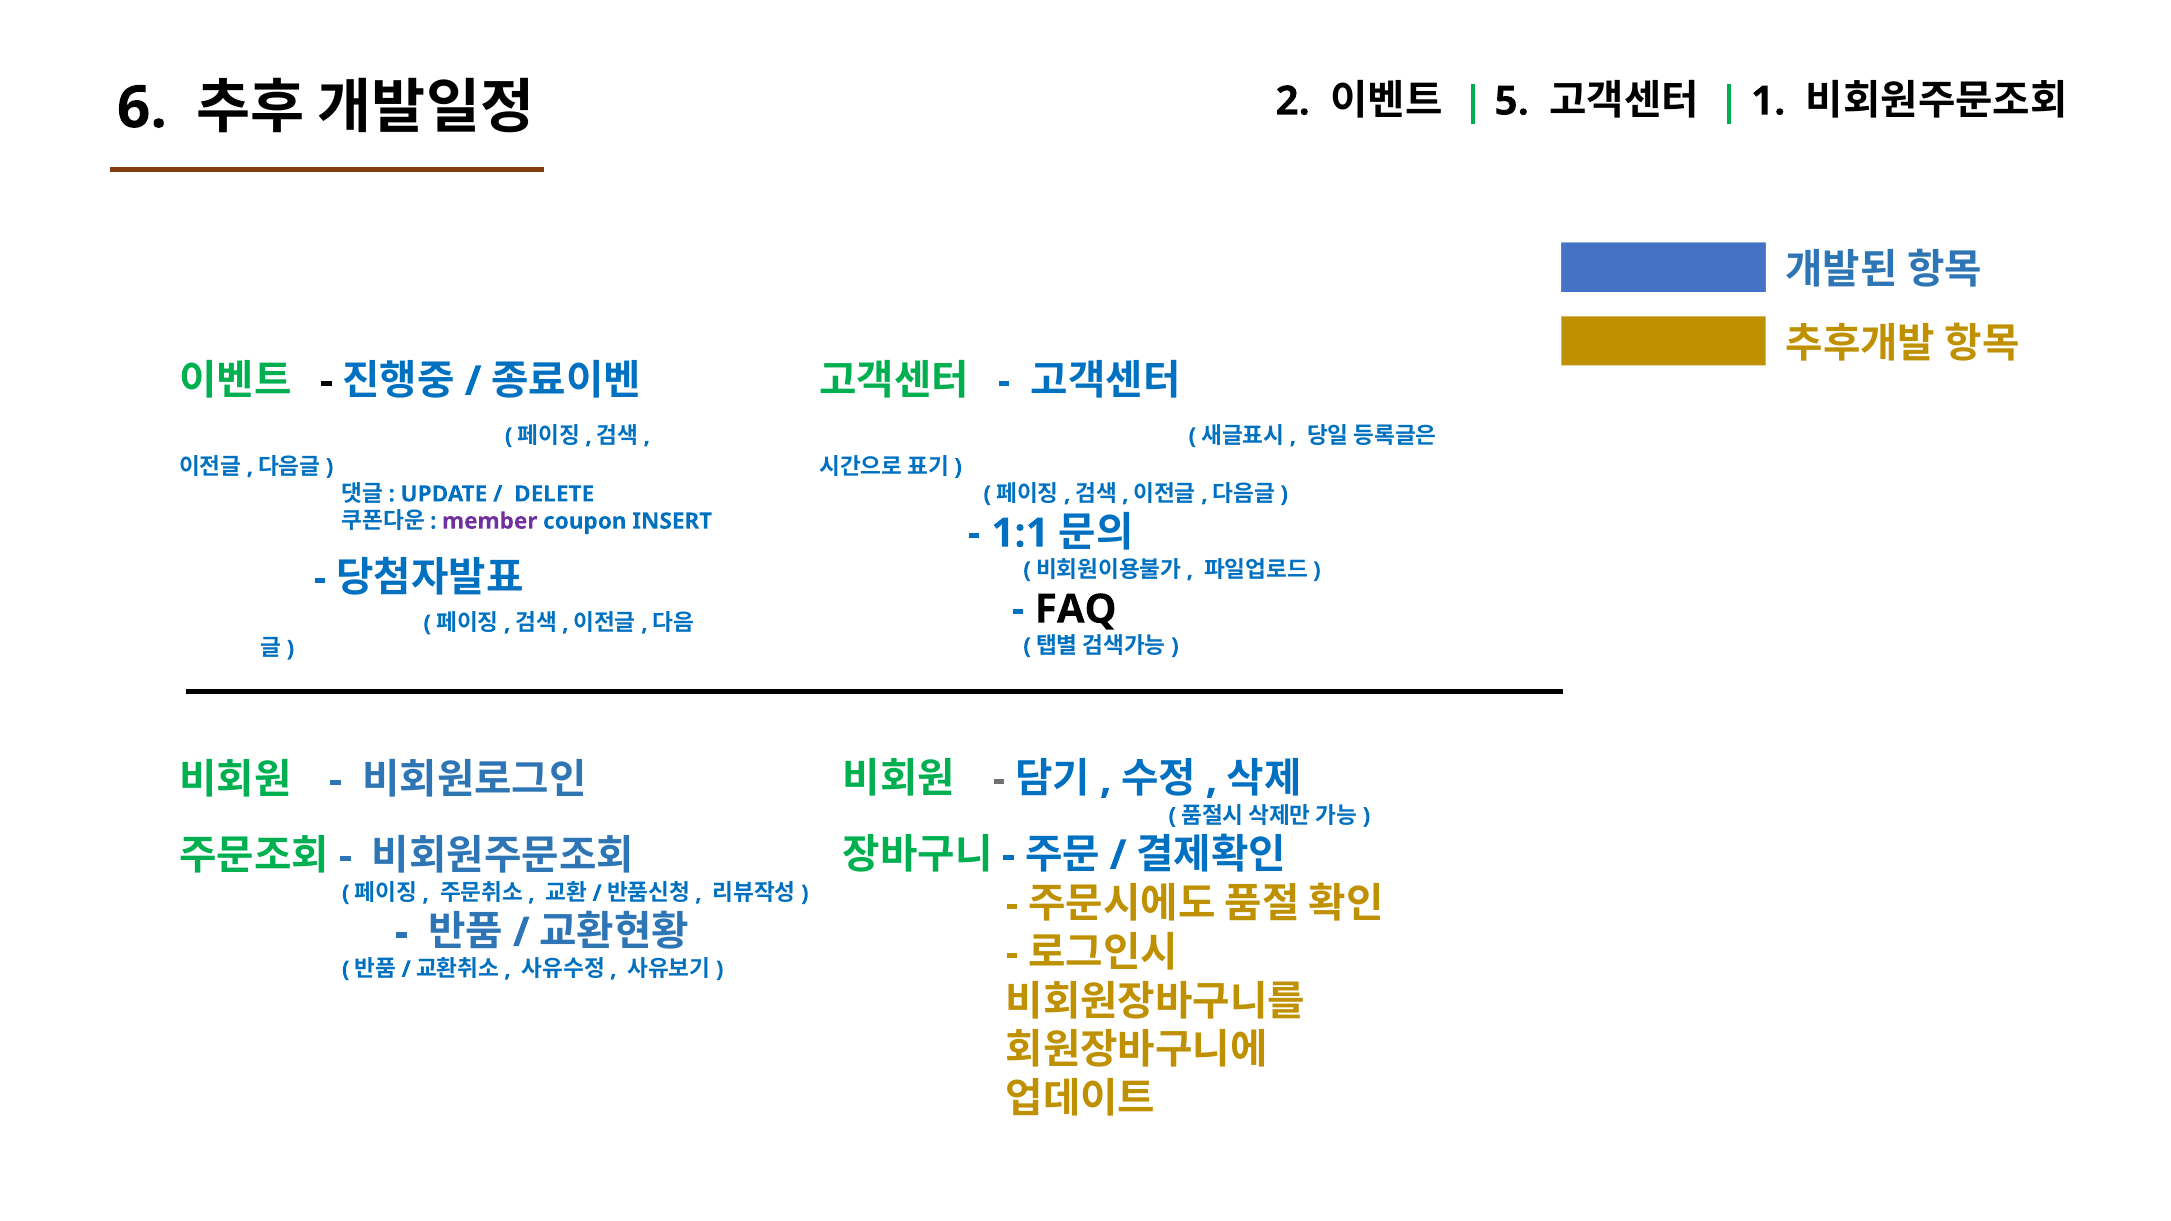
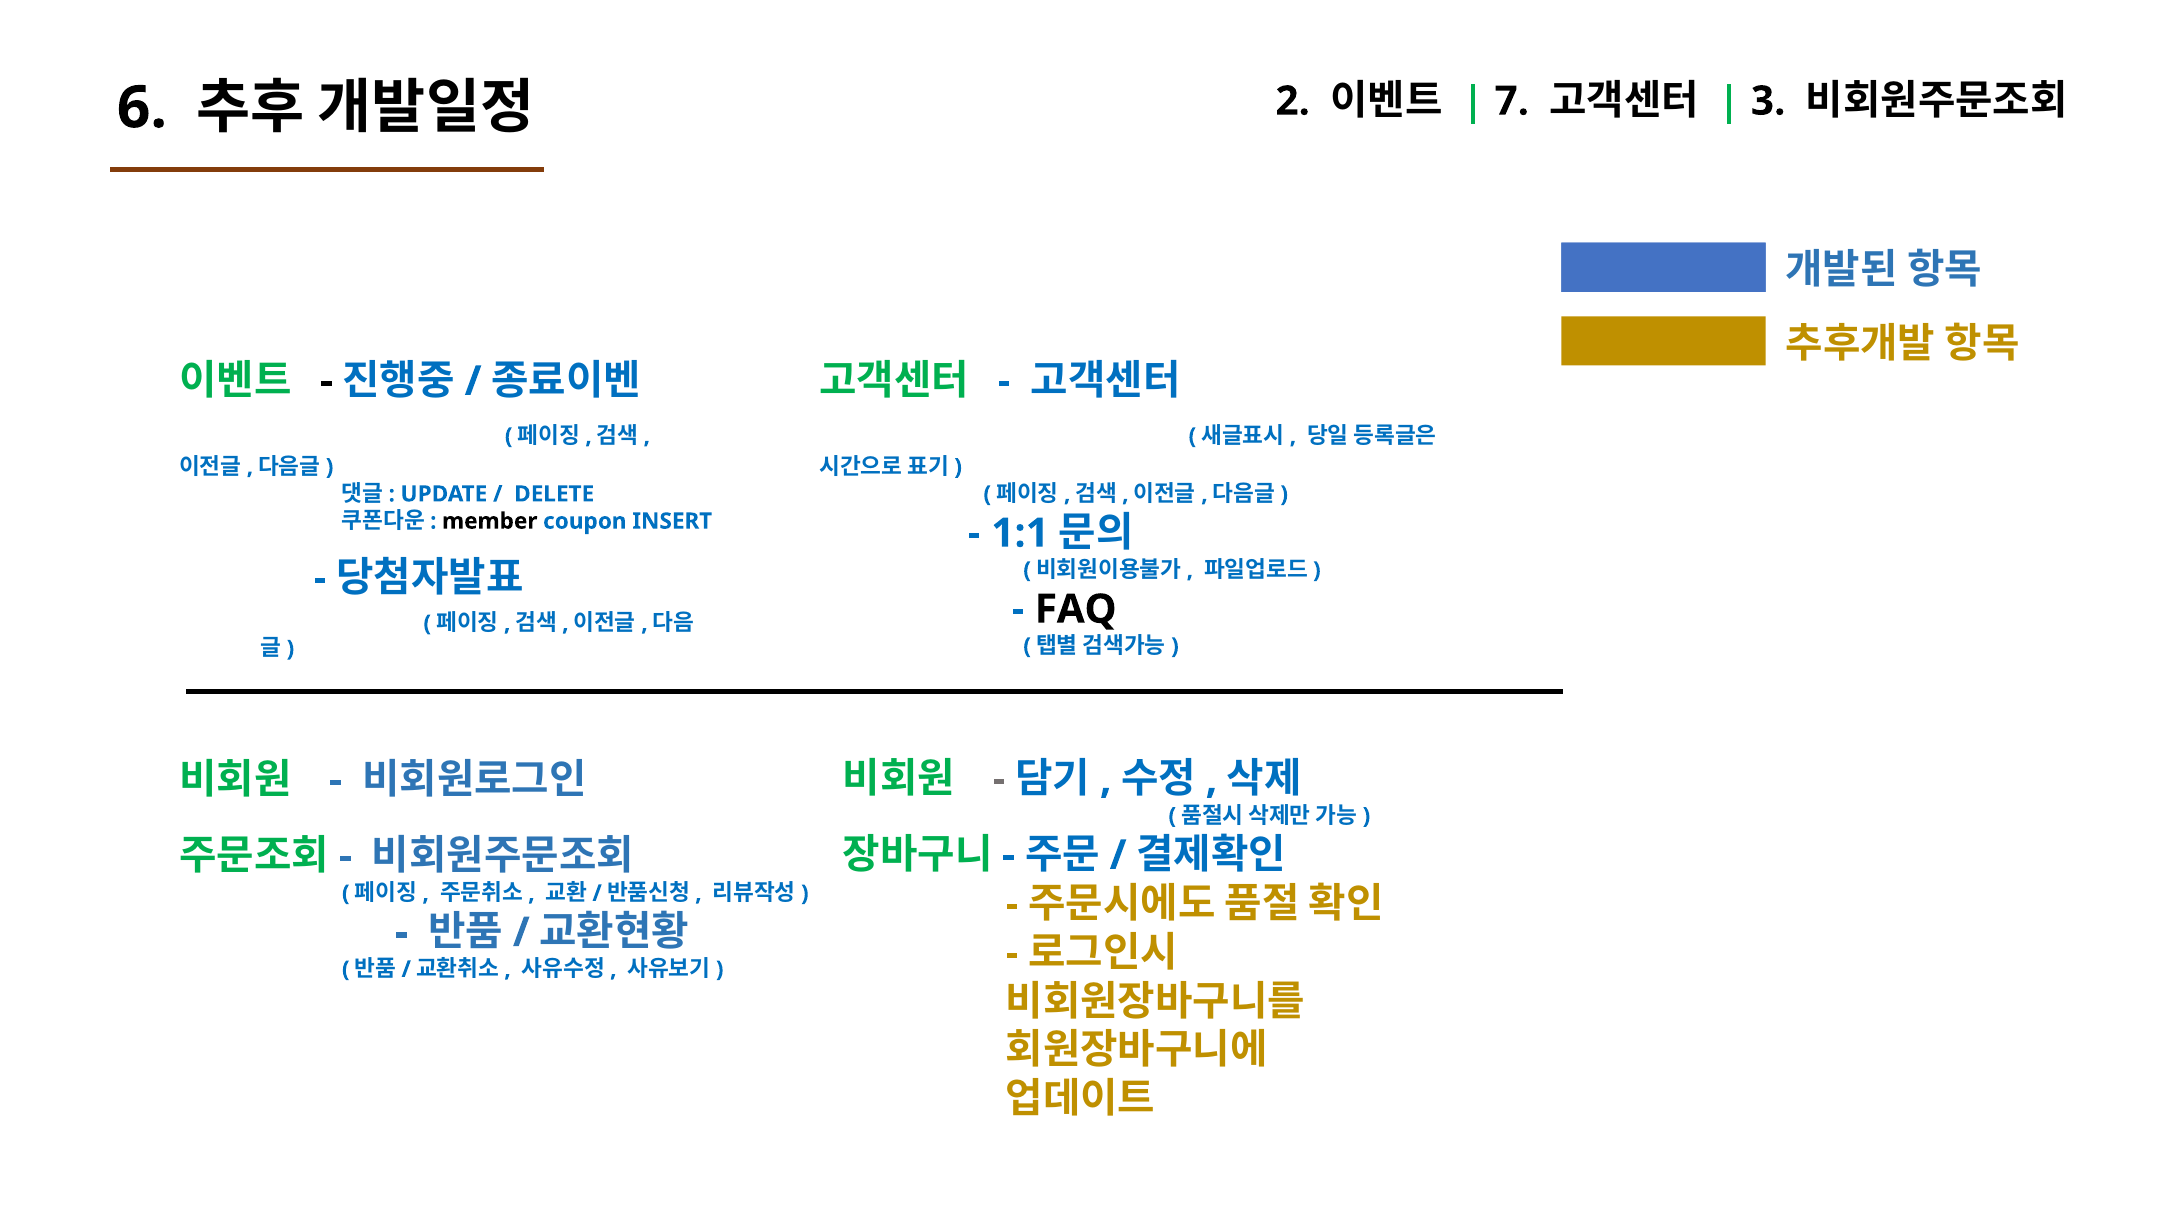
5: 5 -> 7
1: 1 -> 3
member colour: purple -> black
